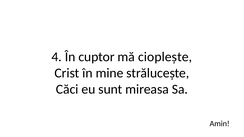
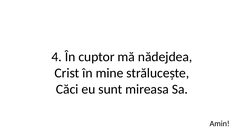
cioplește: cioplește -> nădejdea
